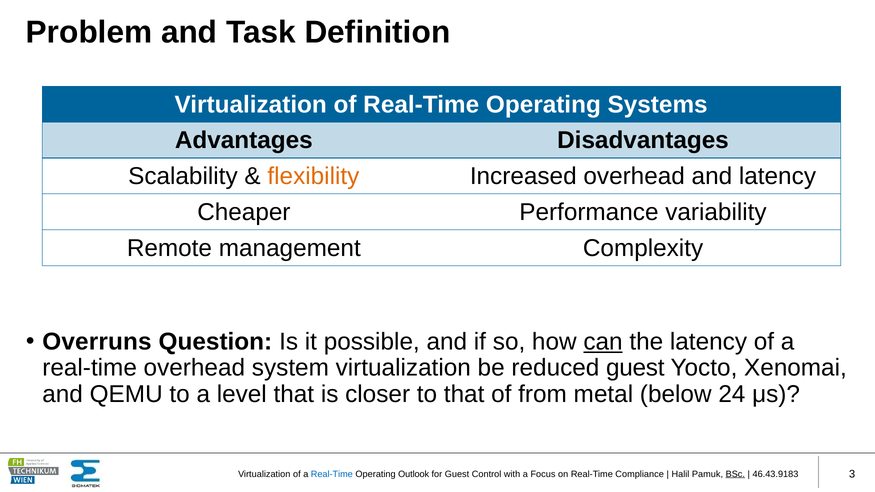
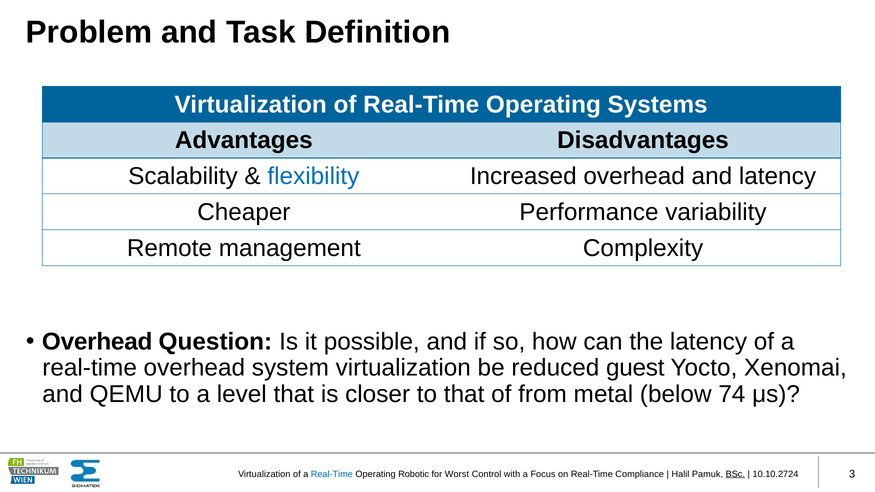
flexibility colour: orange -> blue
Overruns at (97, 342): Overruns -> Overhead
can underline: present -> none
24: 24 -> 74
Outlook: Outlook -> Robotic
for Guest: Guest -> Worst
46.43.9183: 46.43.9183 -> 10.10.2724
